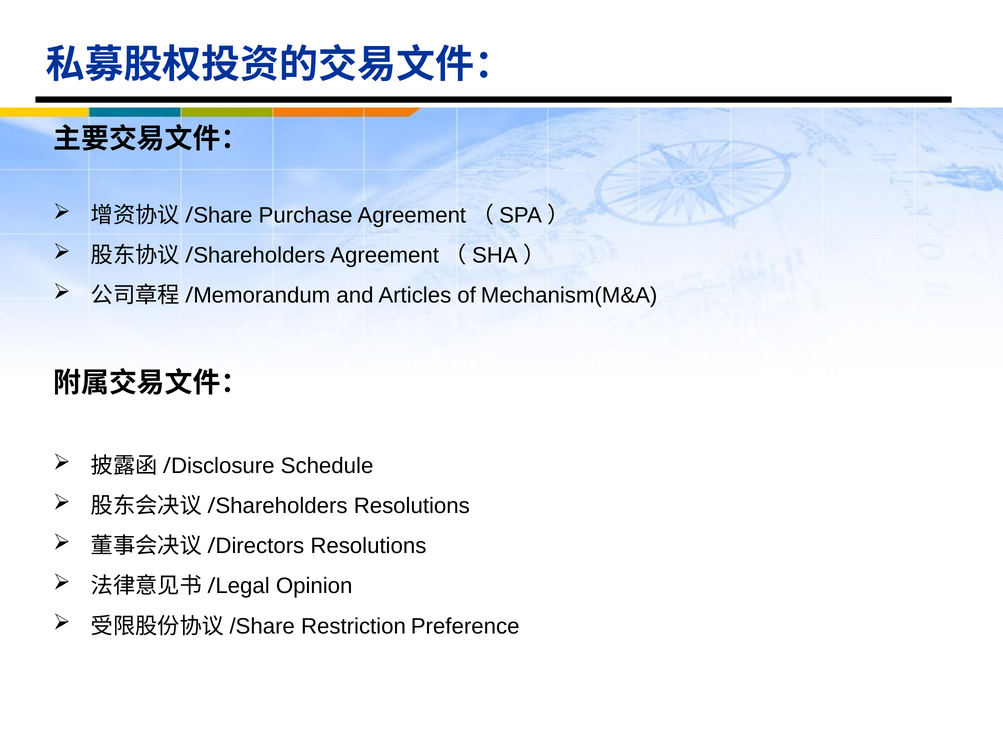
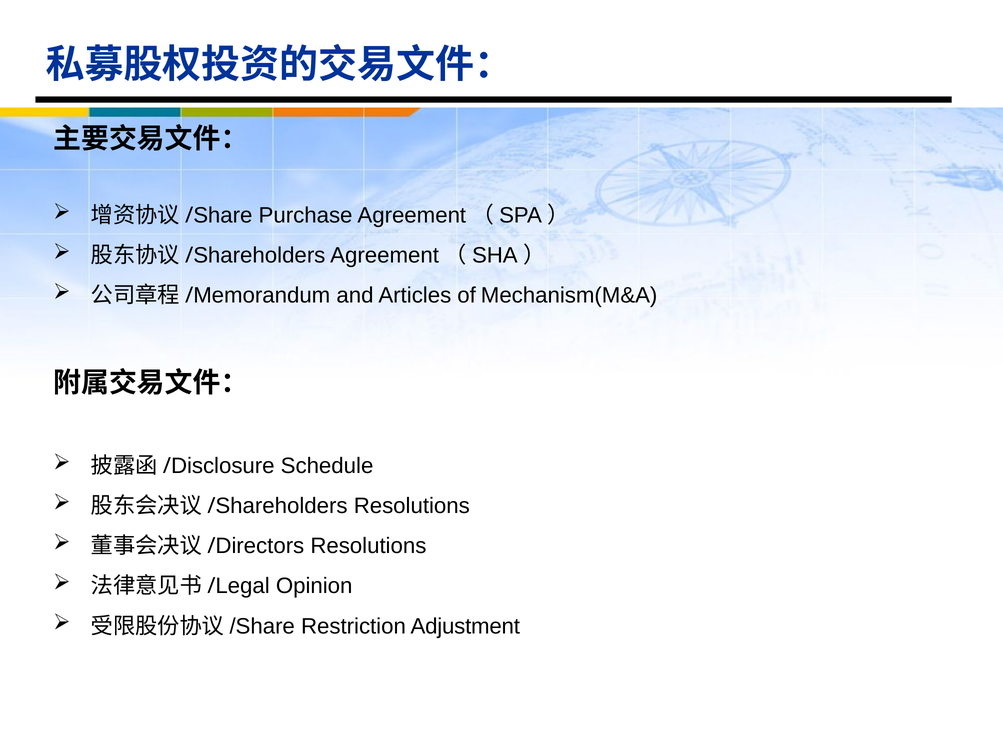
Preference: Preference -> Adjustment
